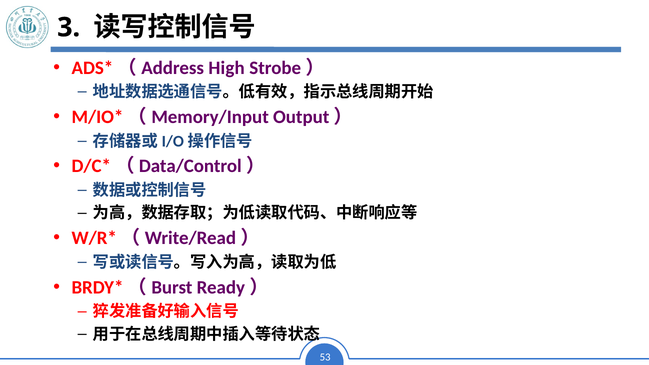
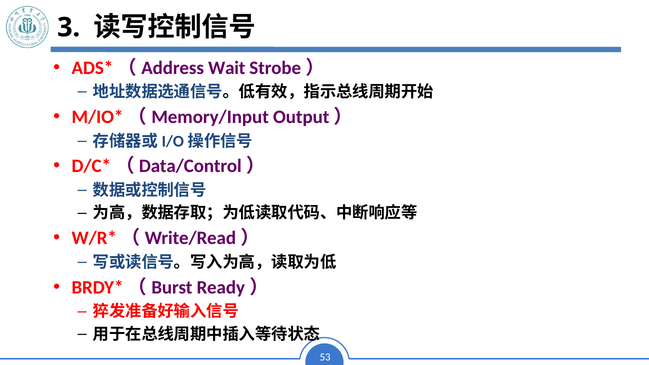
High: High -> Wait
